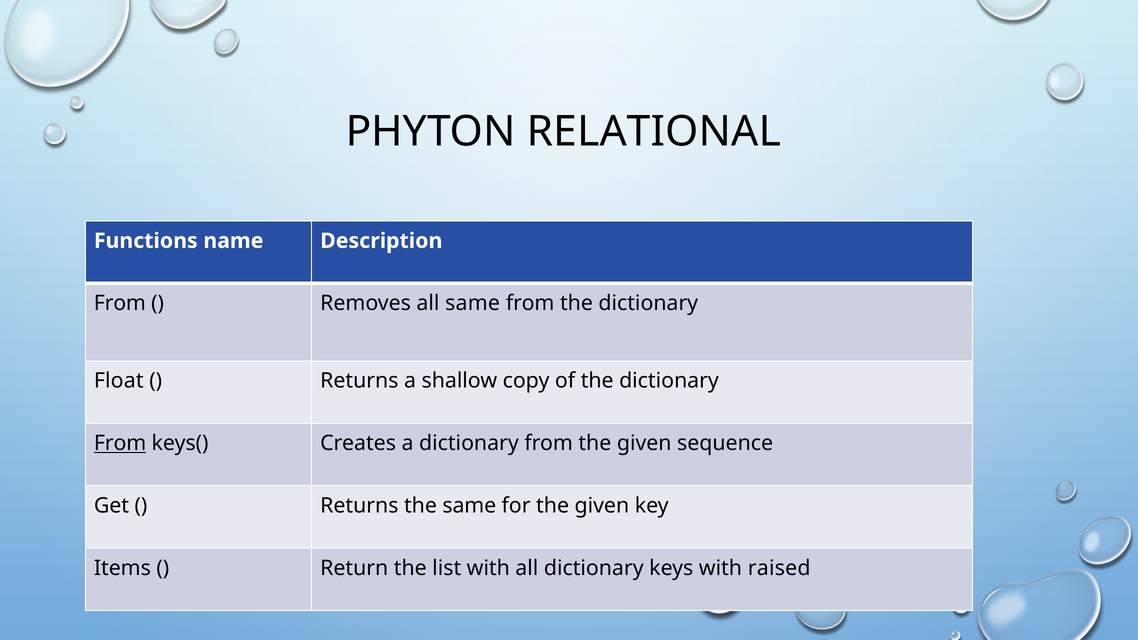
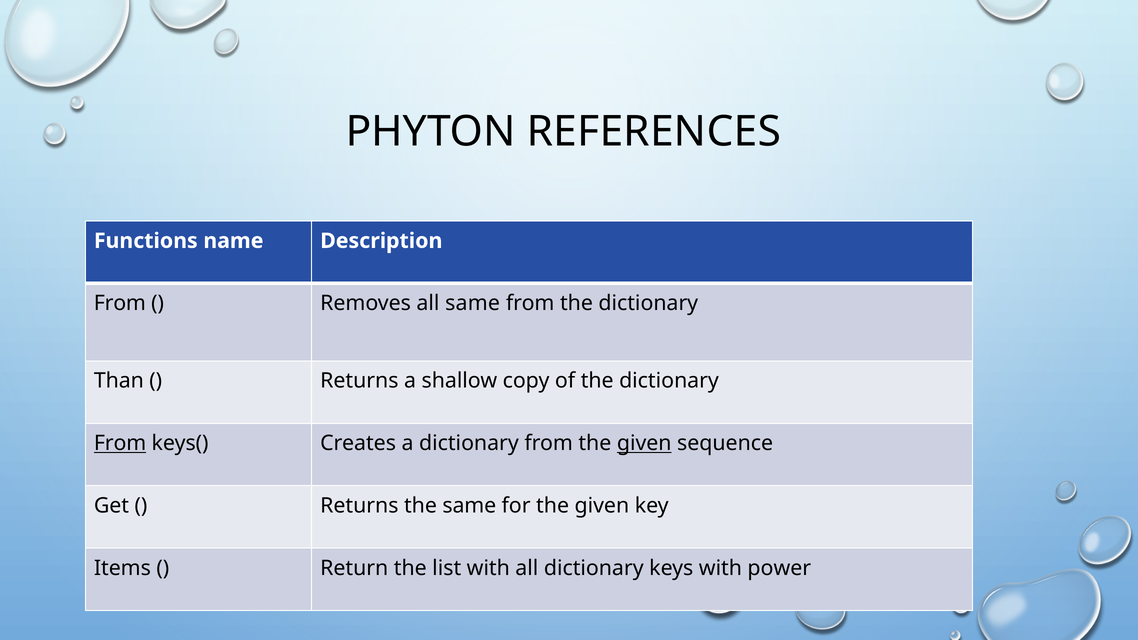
RELATIONAL: RELATIONAL -> REFERENCES
Float: Float -> Than
given at (644, 443) underline: none -> present
raised: raised -> power
